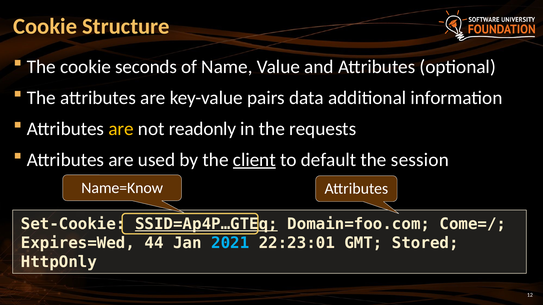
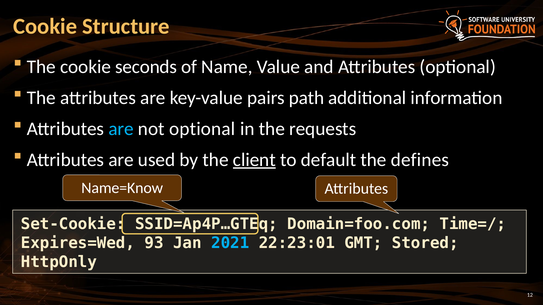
data: data -> path
are at (121, 129) colour: yellow -> light blue
not readonly: readonly -> optional
session: session -> defines
SSID=Ap4P…GTEq underline: present -> none
Come=/: Come=/ -> Time=/
44: 44 -> 93
